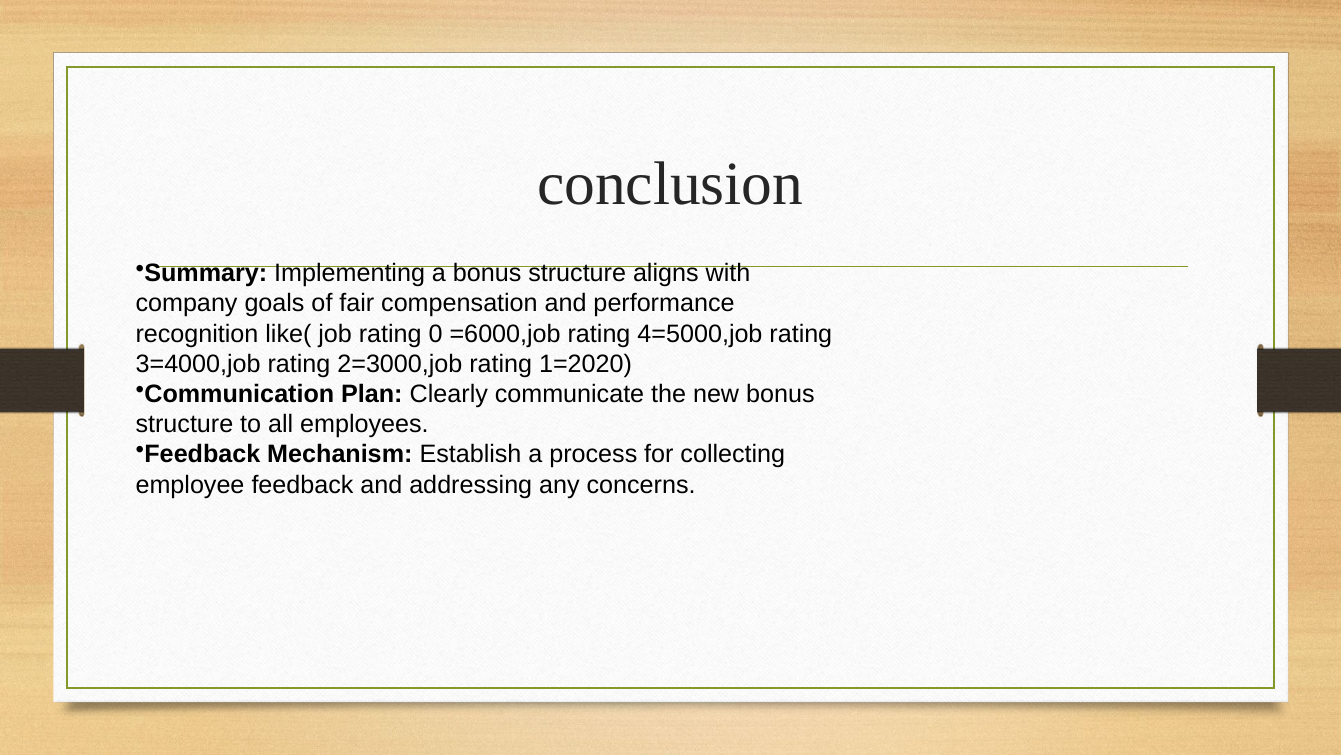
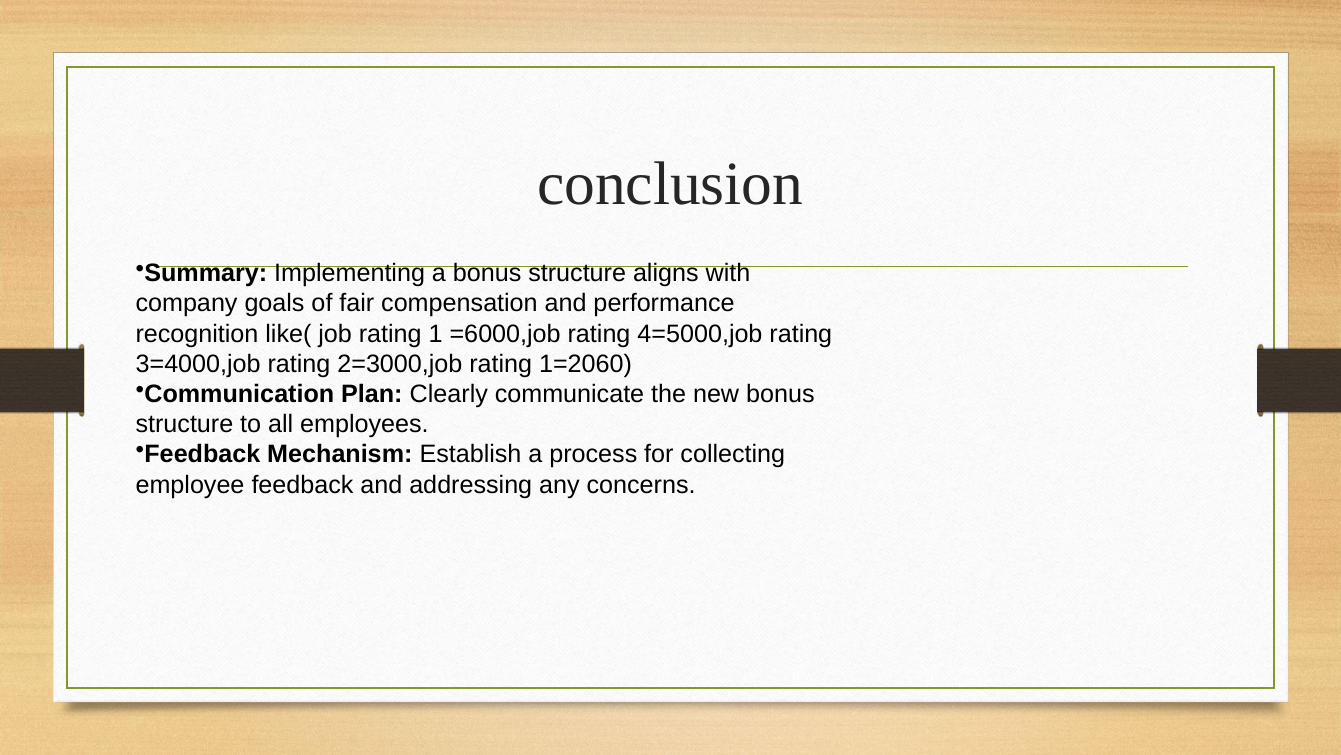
0: 0 -> 1
1=2020: 1=2020 -> 1=2060
